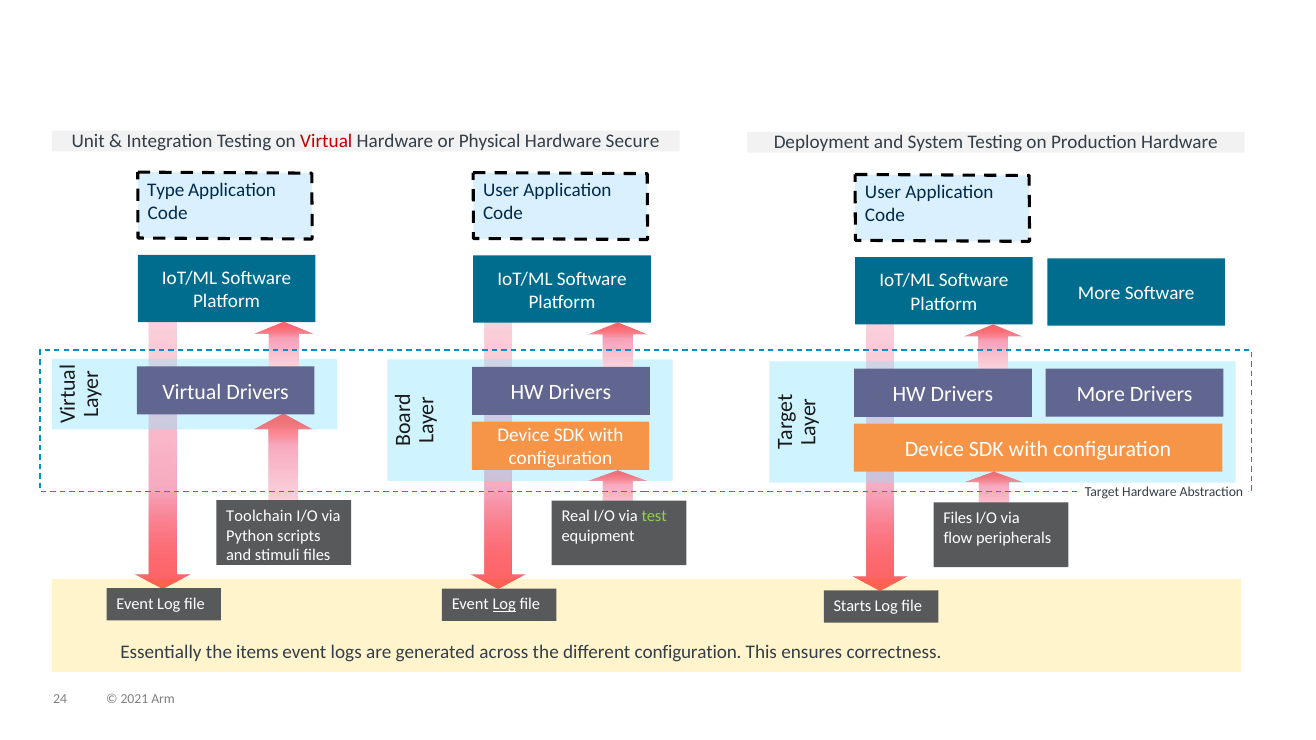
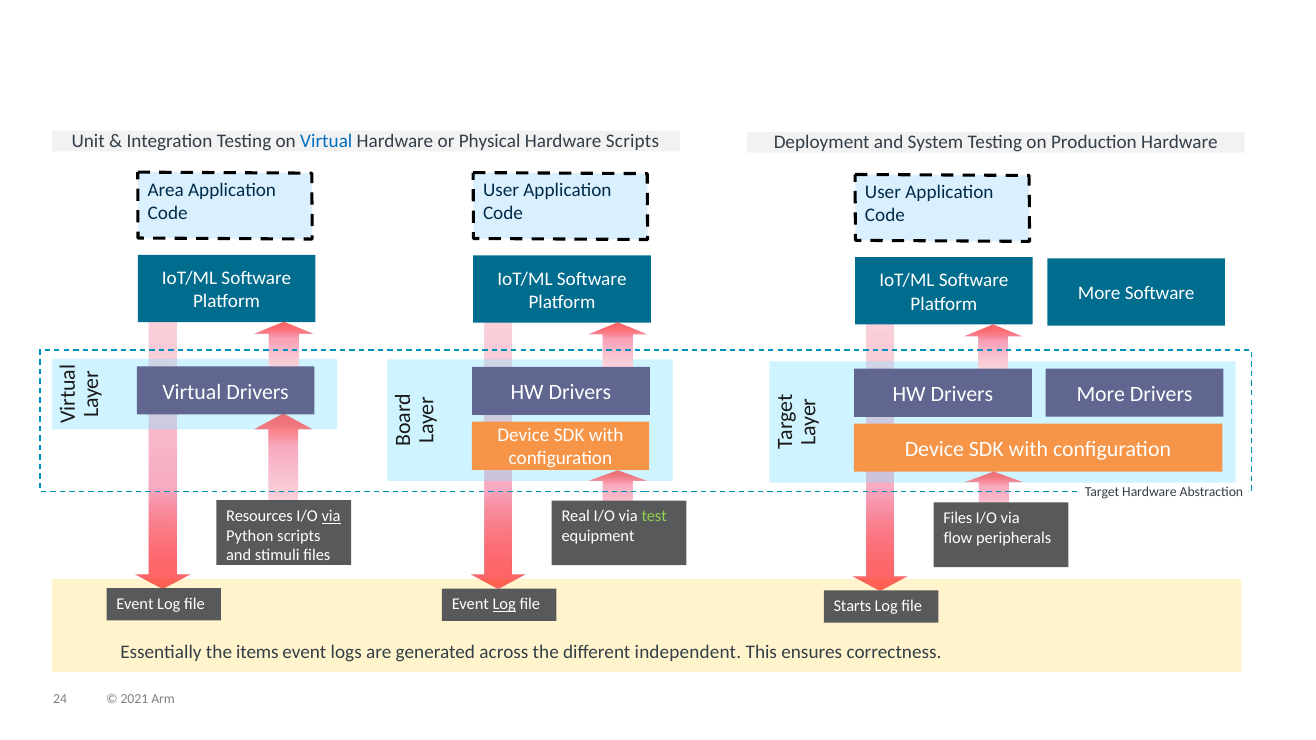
Virtual at (326, 141) colour: red -> blue
Hardware Secure: Secure -> Scripts
Type: Type -> Area
Toolchain: Toolchain -> Resources
via at (331, 516) underline: none -> present
different configuration: configuration -> independent
